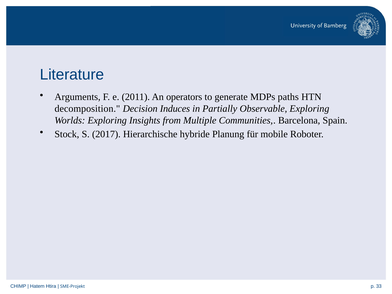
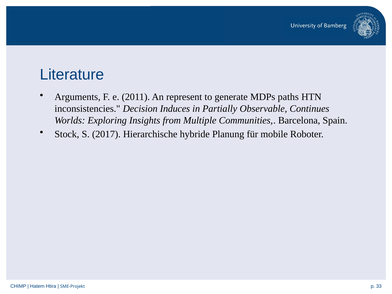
operators: operators -> represent
decomposition: decomposition -> inconsistencies
Observable Exploring: Exploring -> Continues
